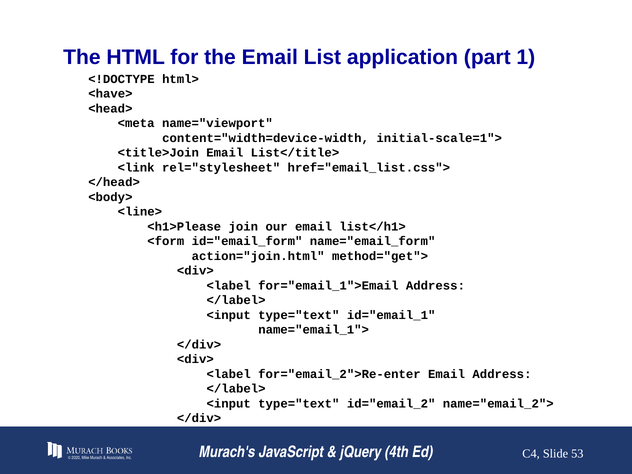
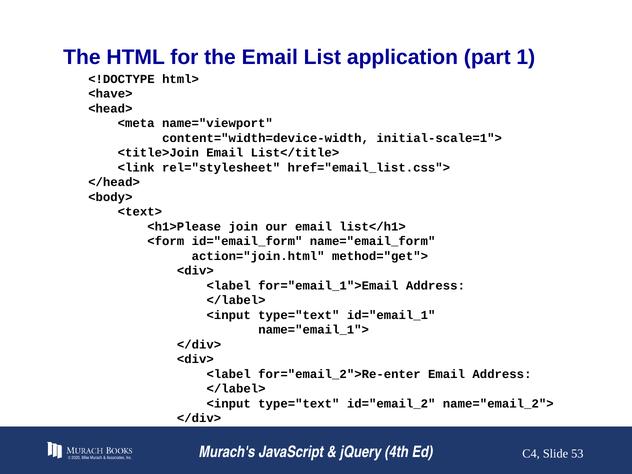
<line>: <line> -> <text>
